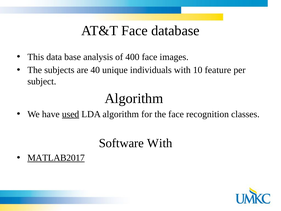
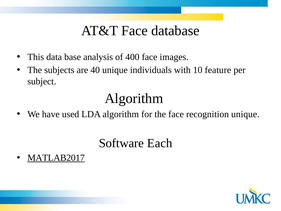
used underline: present -> none
recognition classes: classes -> unique
Software With: With -> Each
